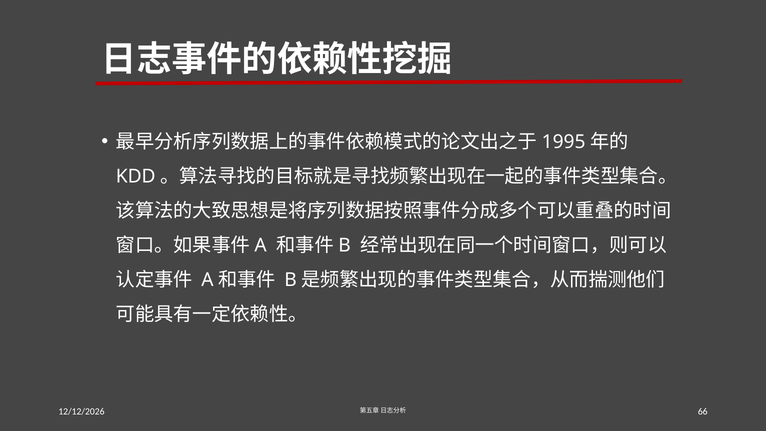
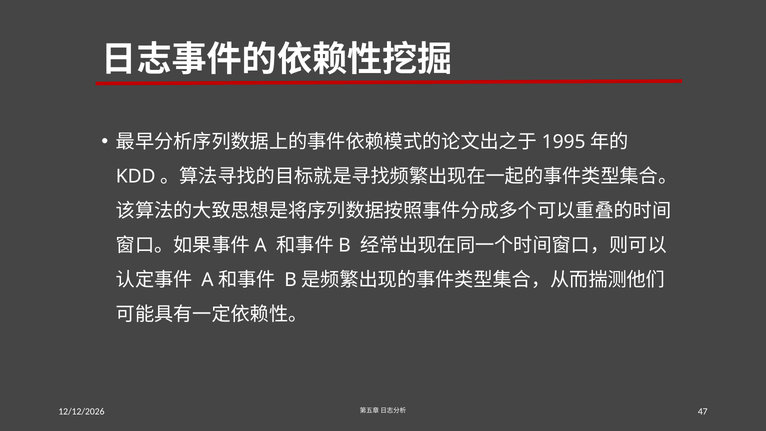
66: 66 -> 47
